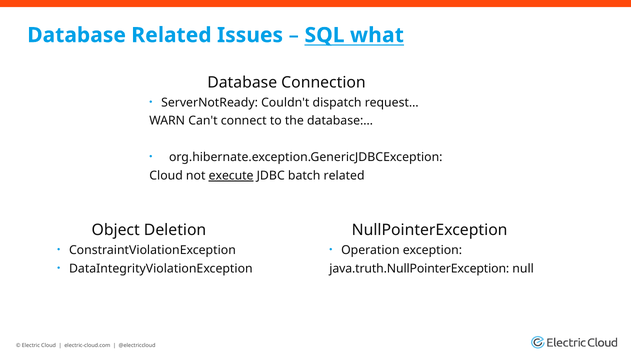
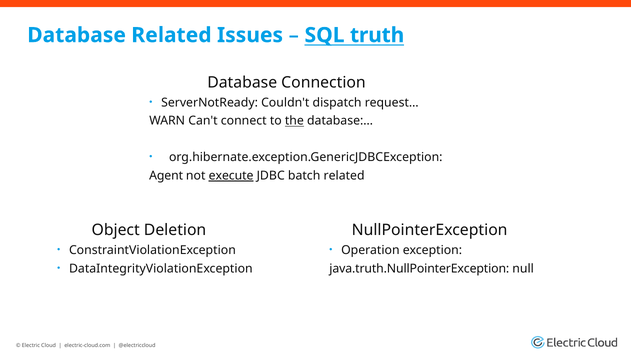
what: what -> truth
the underline: none -> present
Cloud at (166, 176): Cloud -> Agent
